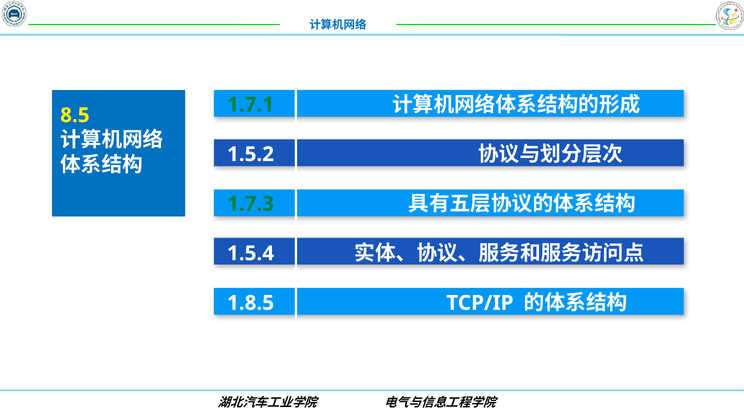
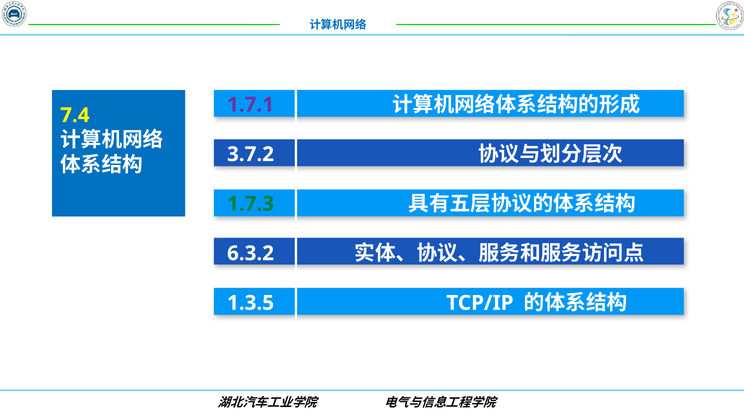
1.7.1 colour: green -> purple
8.5: 8.5 -> 7.4
1.5.2: 1.5.2 -> 3.7.2
1.5.4: 1.5.4 -> 6.3.2
1.8.5: 1.8.5 -> 1.3.5
